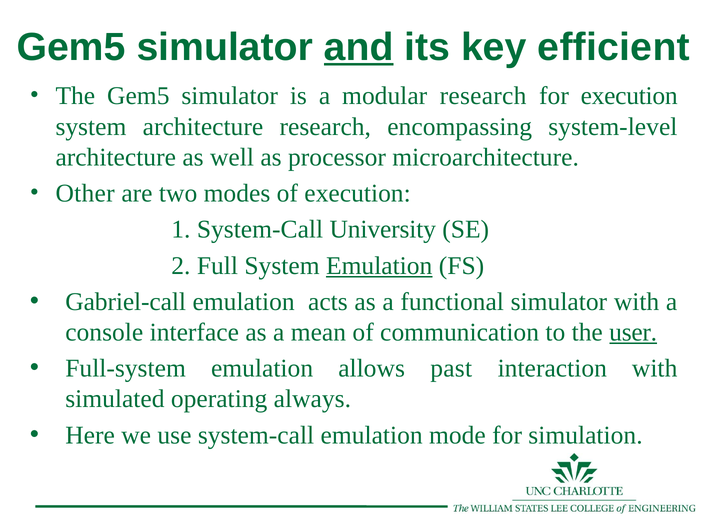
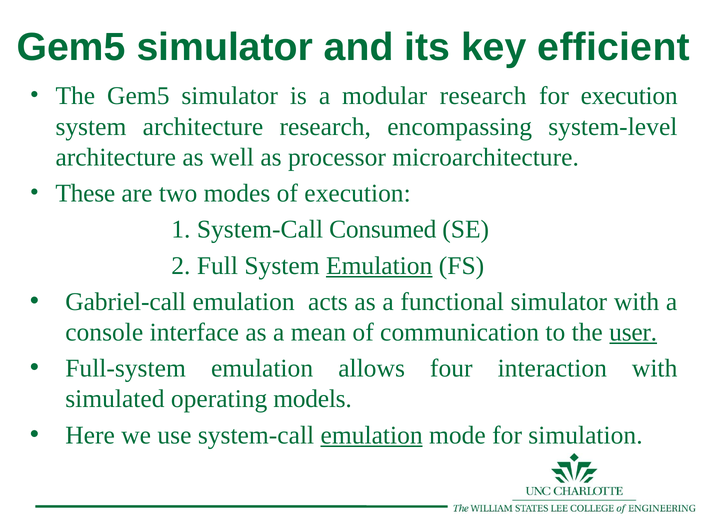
and underline: present -> none
Other: Other -> These
University: University -> Consumed
past: past -> four
always: always -> models
emulation at (372, 435) underline: none -> present
